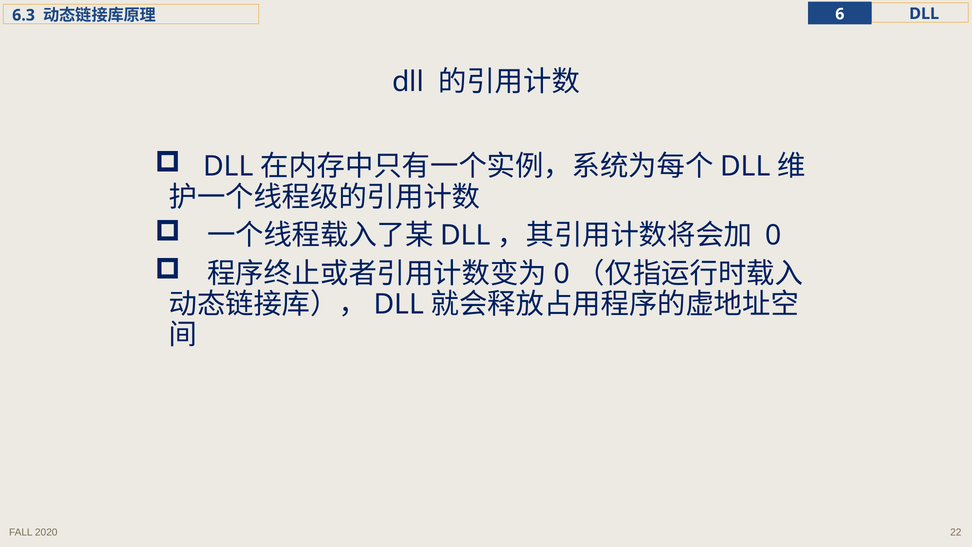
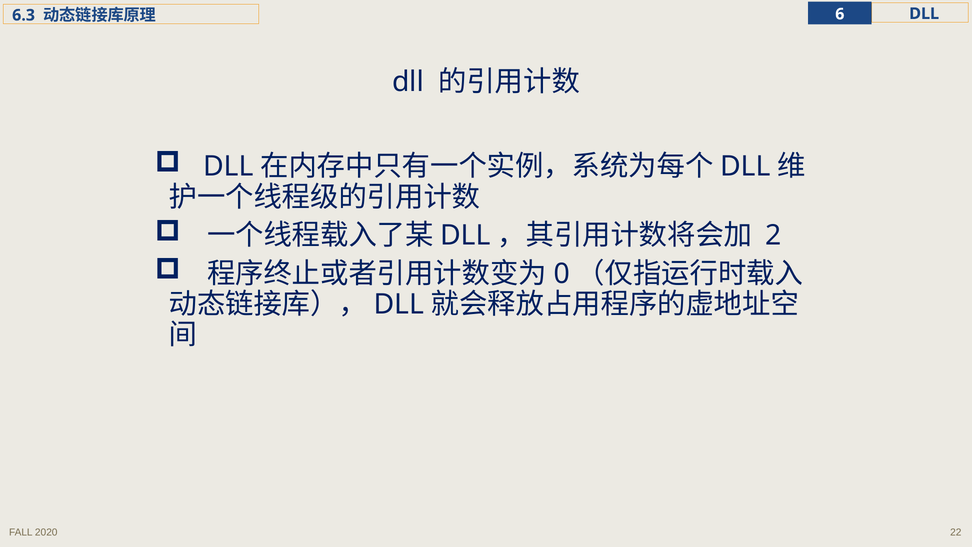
0 at (773, 235): 0 -> 2
